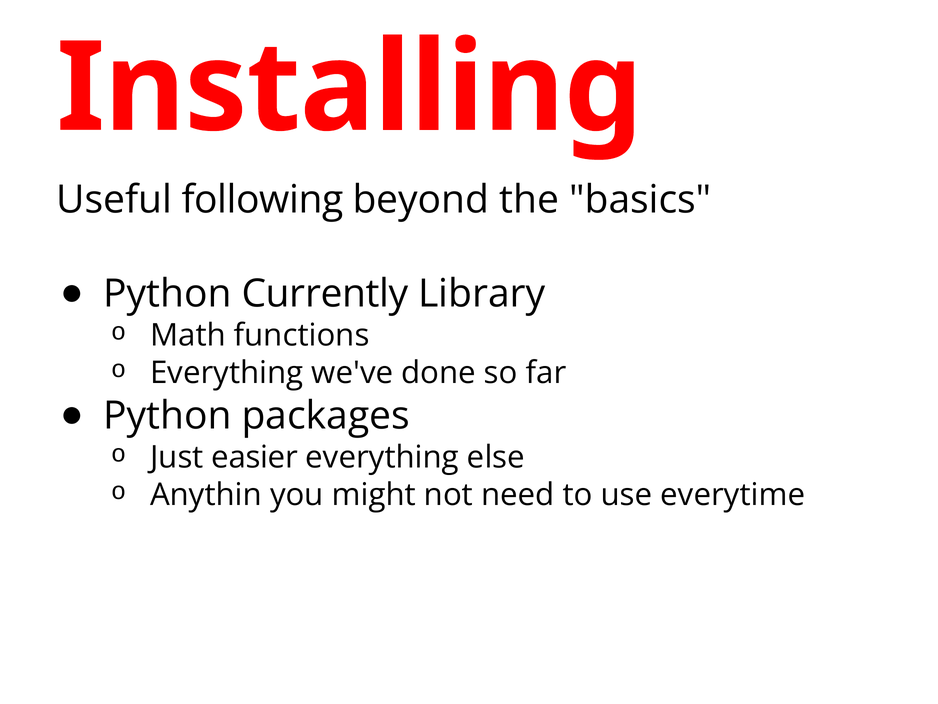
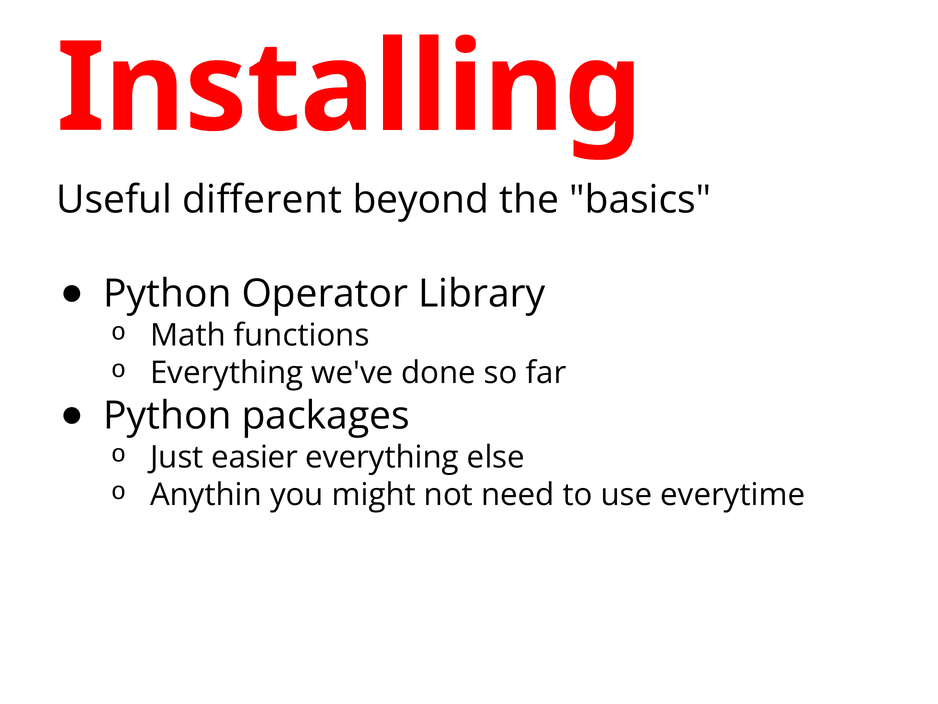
following: following -> different
Currently: Currently -> Operator
